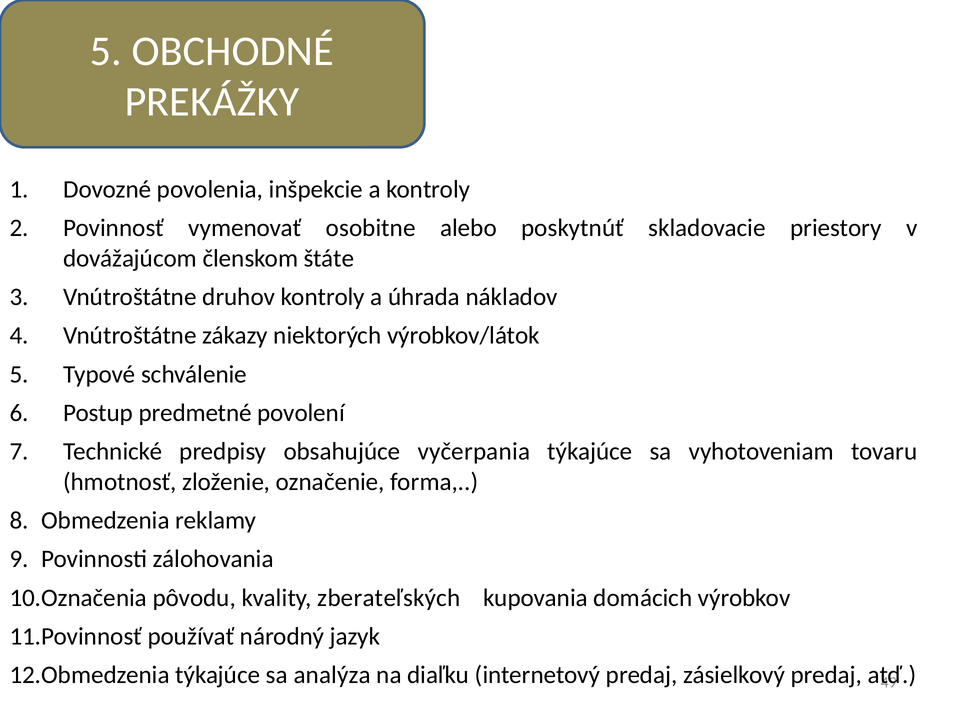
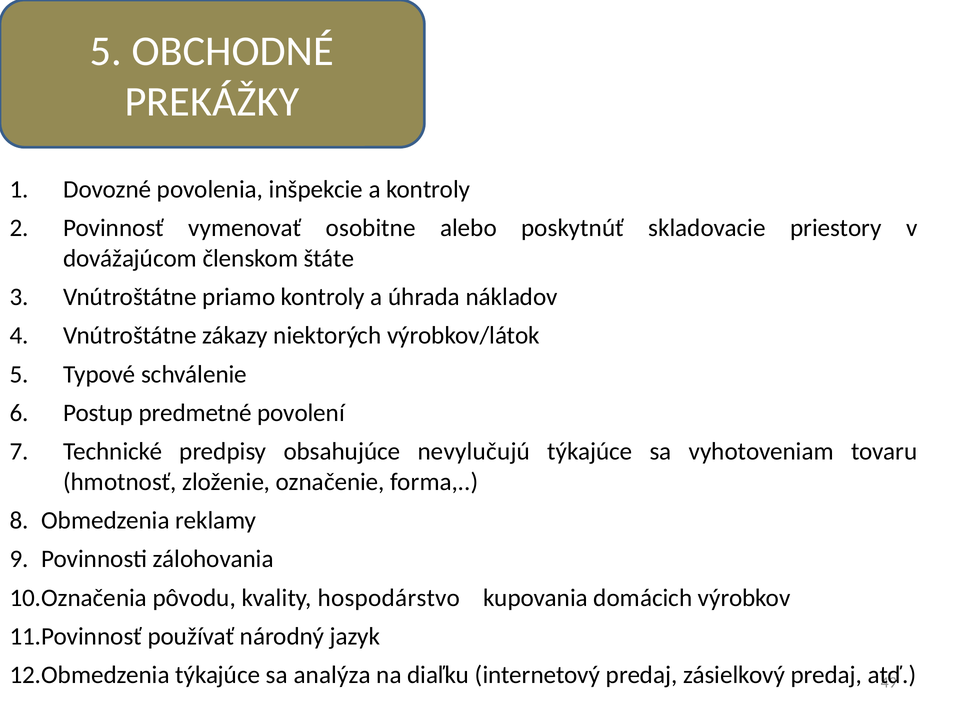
druhov: druhov -> priamo
vyčerpania: vyčerpania -> nevylučujú
zberateľských: zberateľských -> hospodárstvo
